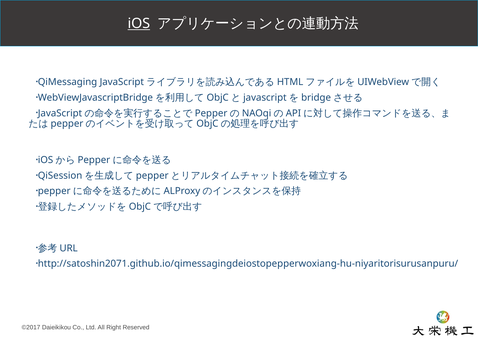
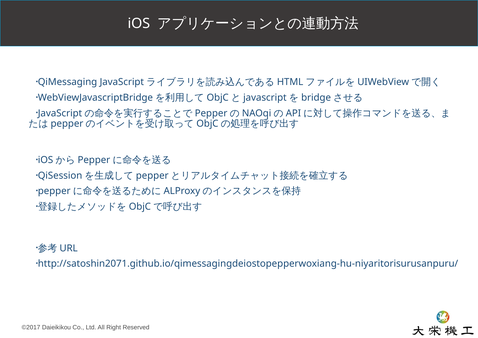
iOS underline: present -> none
